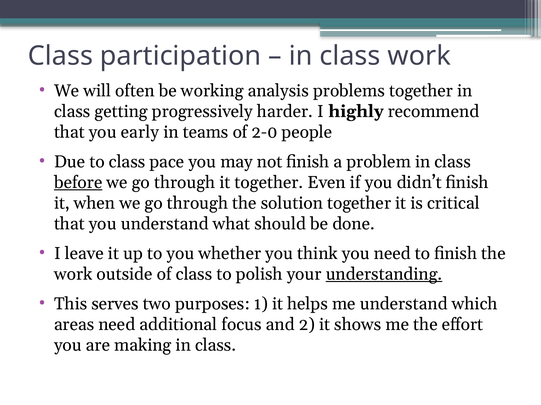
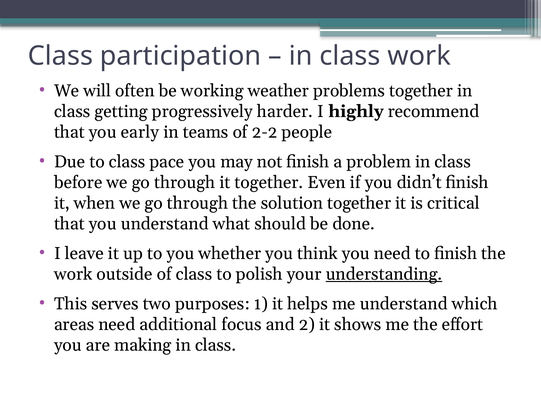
analysis: analysis -> weather
2-0: 2-0 -> 2-2
before underline: present -> none
